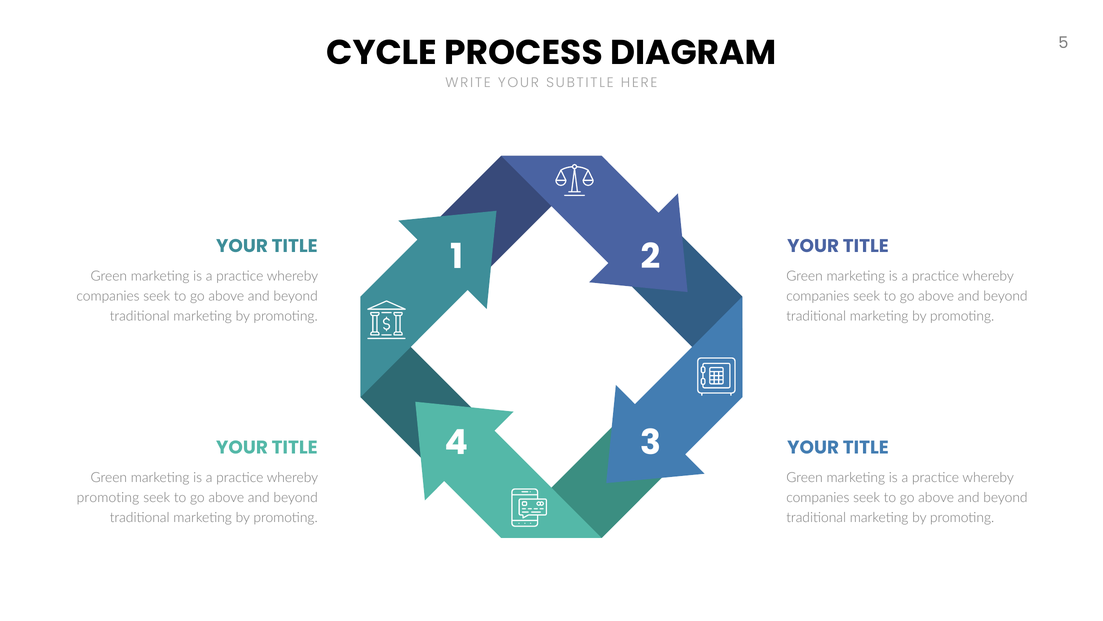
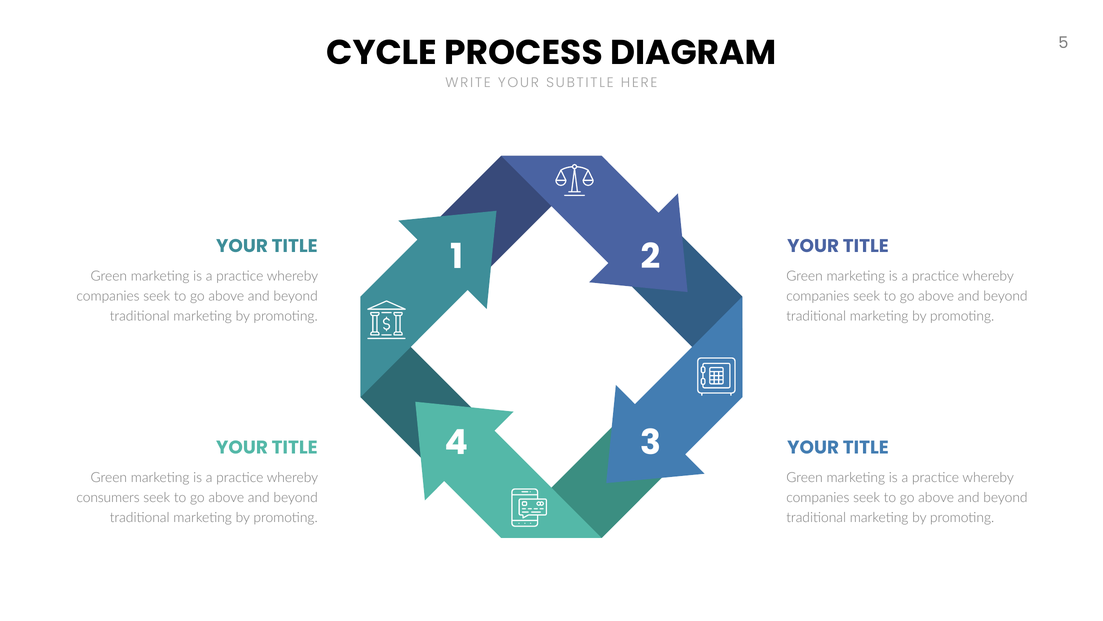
promoting at (108, 497): promoting -> consumers
